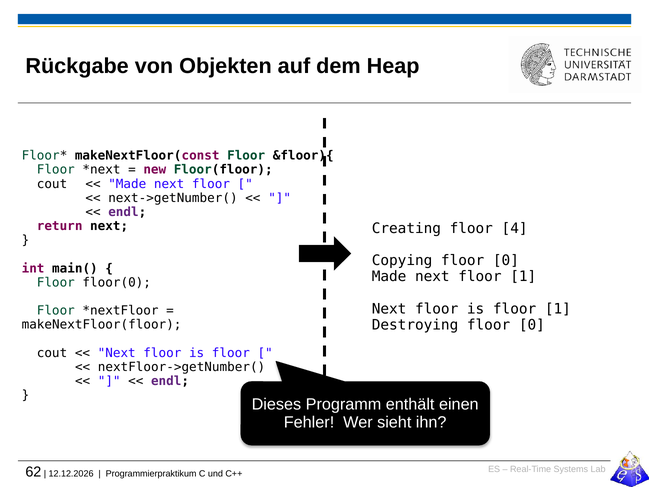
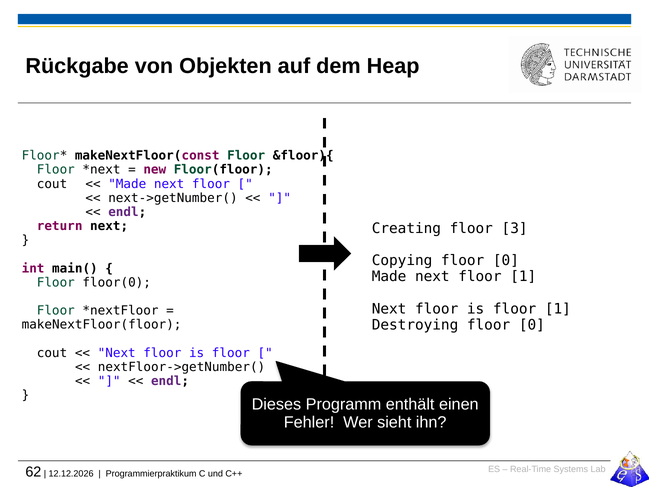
4: 4 -> 3
